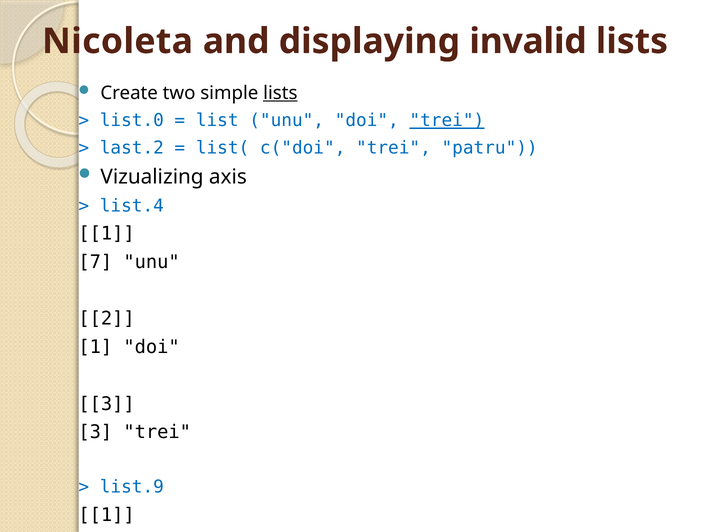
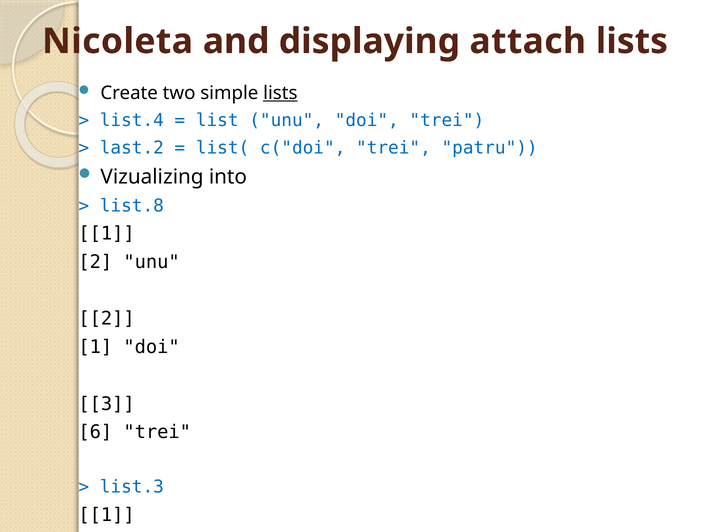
invalid: invalid -> attach
list.0: list.0 -> list.4
trei at (447, 121) underline: present -> none
axis: axis -> into
list.4: list.4 -> list.8
7 at (95, 262): 7 -> 2
3 at (95, 433): 3 -> 6
list.9: list.9 -> list.3
